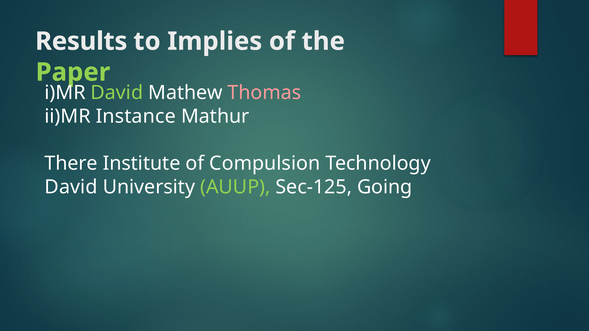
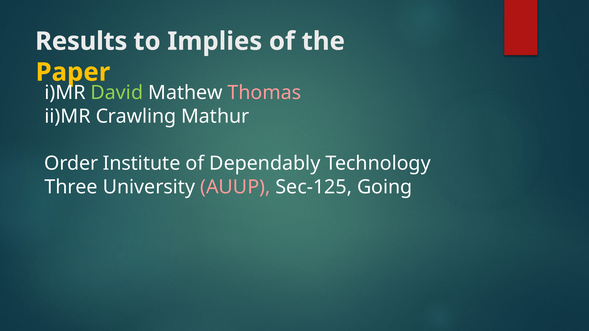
Paper colour: light green -> yellow
Instance: Instance -> Crawling
There: There -> Order
Compulsion: Compulsion -> Dependably
David at (71, 187): David -> Three
AUUP colour: light green -> pink
